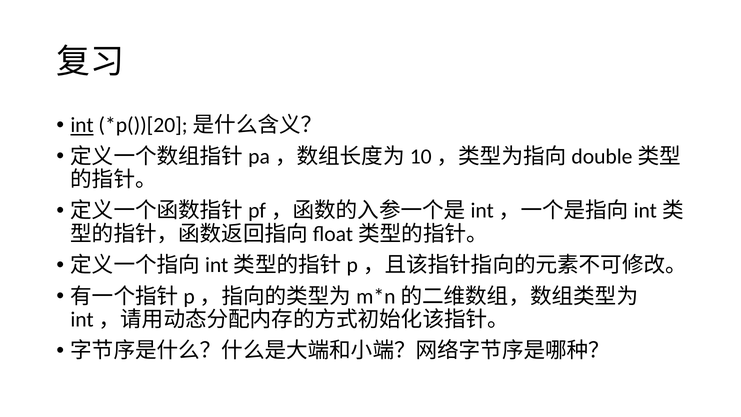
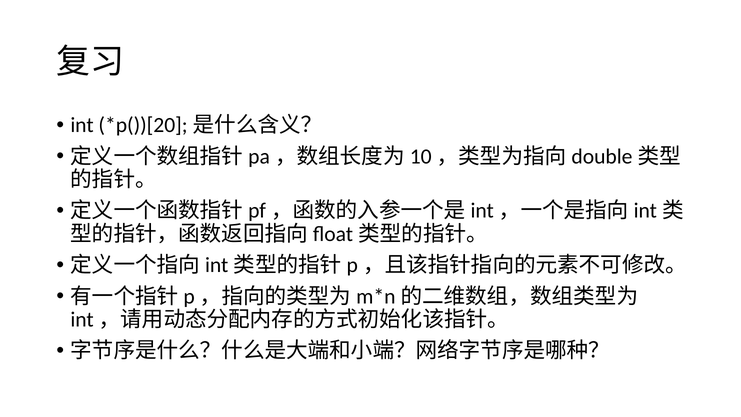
int underline: present -> none
